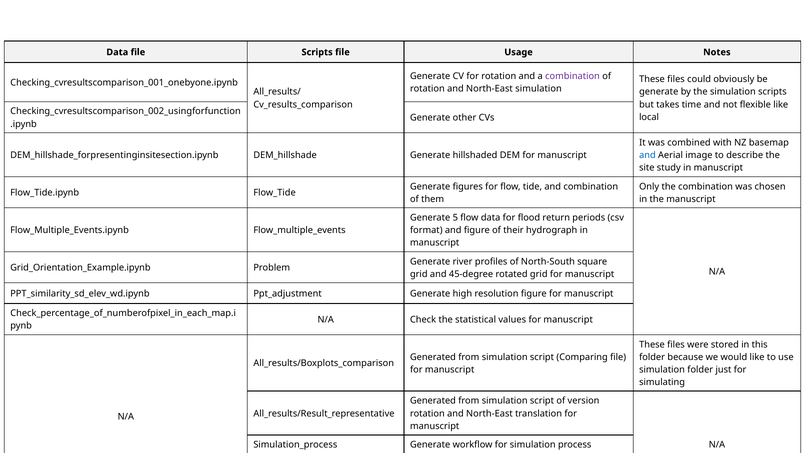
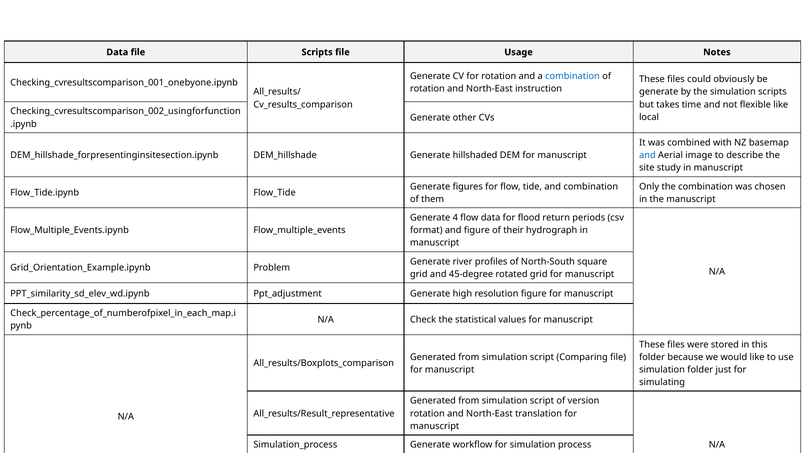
combination at (572, 76) colour: purple -> blue
North-East simulation: simulation -> instruction
5: 5 -> 4
